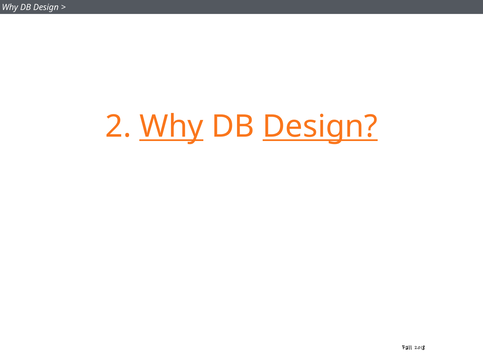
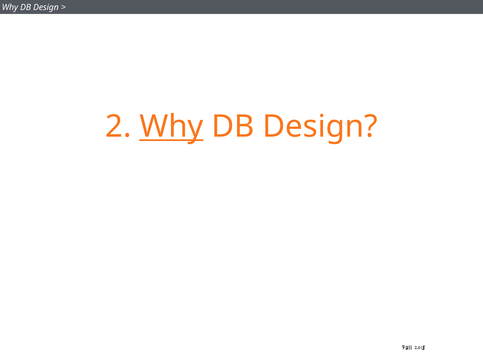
Design at (320, 126) underline: present -> none
